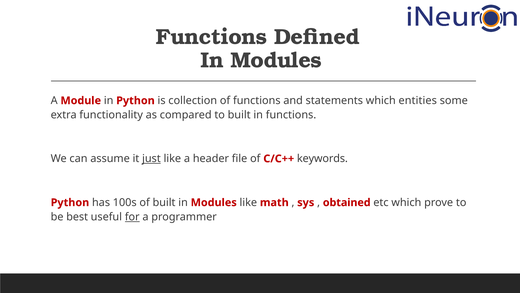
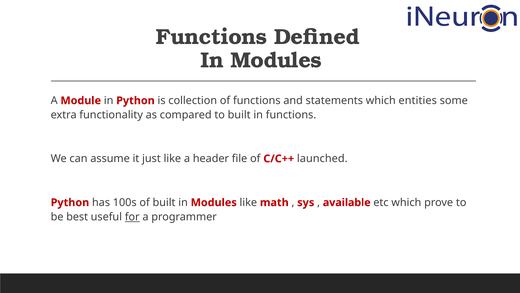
just underline: present -> none
keywords: keywords -> launched
obtained: obtained -> available
